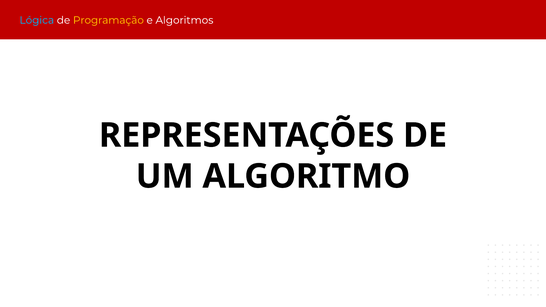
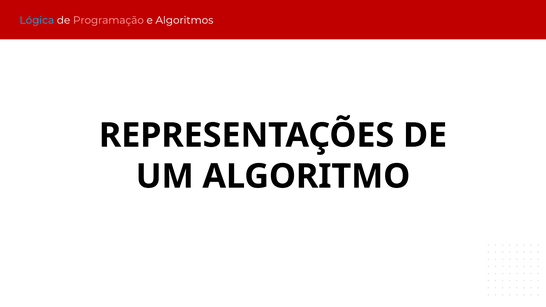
Programação colour: yellow -> pink
